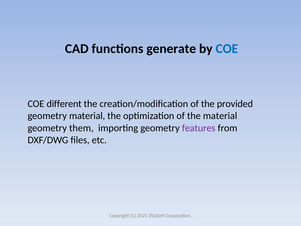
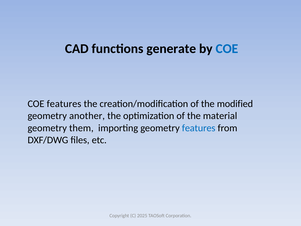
COE different: different -> features
provided: provided -> modified
geometry material: material -> another
features at (199, 128) colour: purple -> blue
